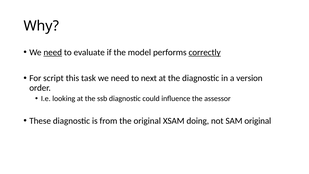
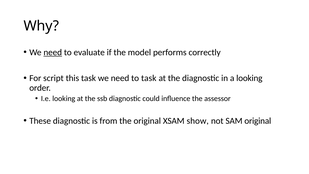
correctly underline: present -> none
to next: next -> task
a version: version -> looking
doing: doing -> show
